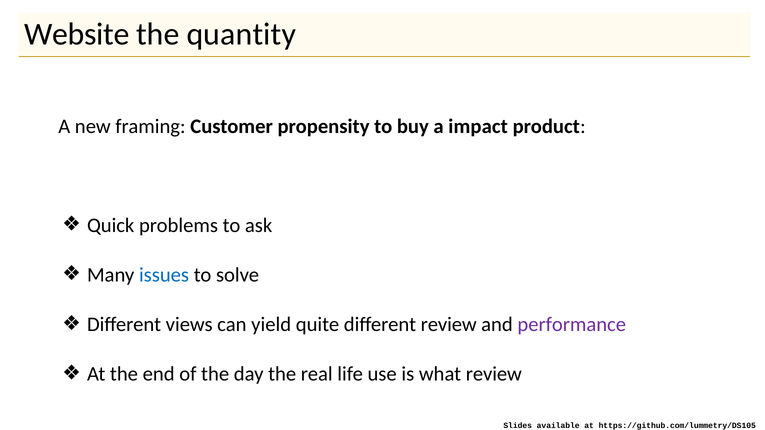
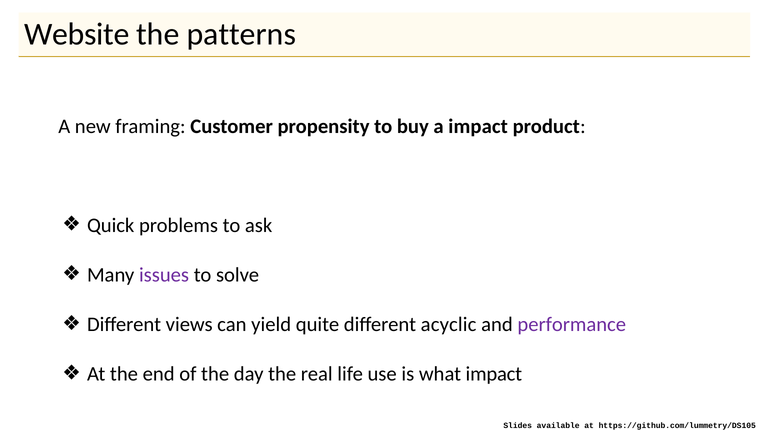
quantity: quantity -> patterns
issues colour: blue -> purple
different review: review -> acyclic
what review: review -> impact
